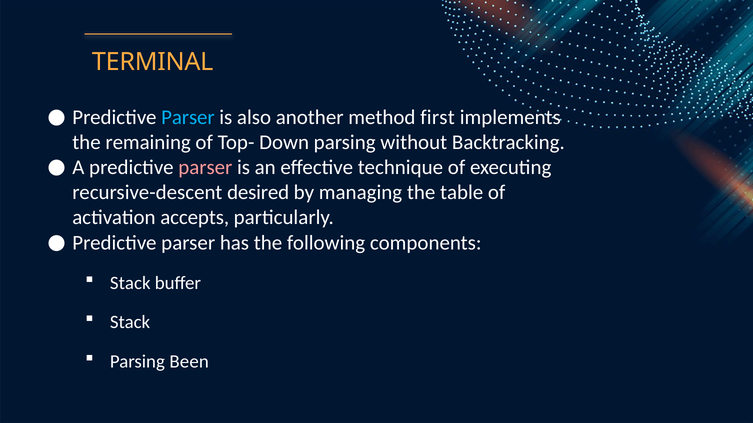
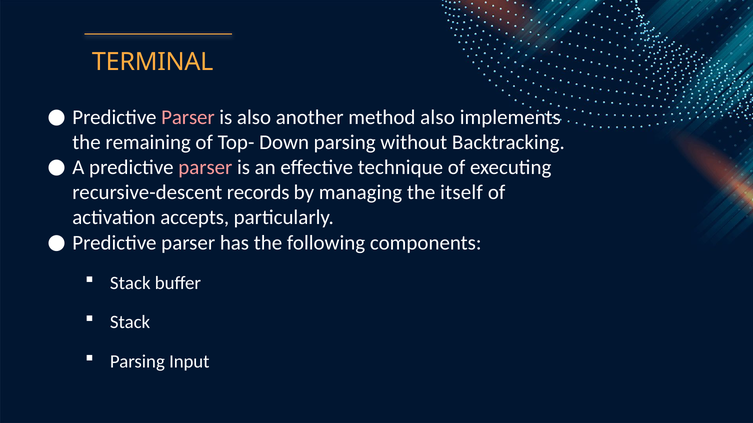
Parser at (188, 117) colour: light blue -> pink
method first: first -> also
desired: desired -> records
table: table -> itself
Been: Been -> Input
